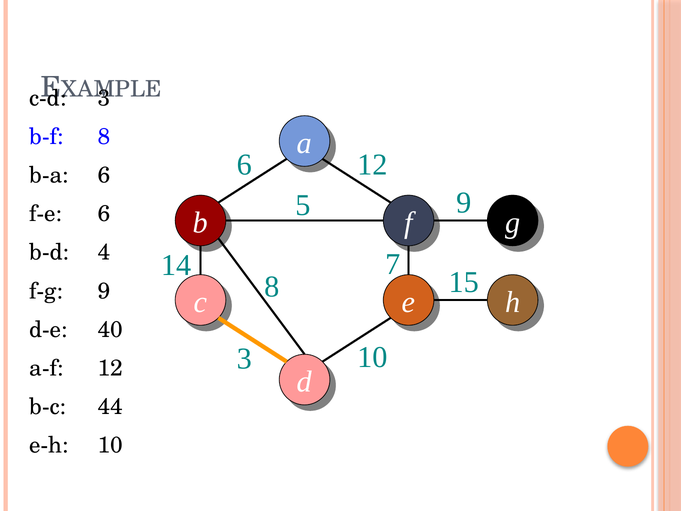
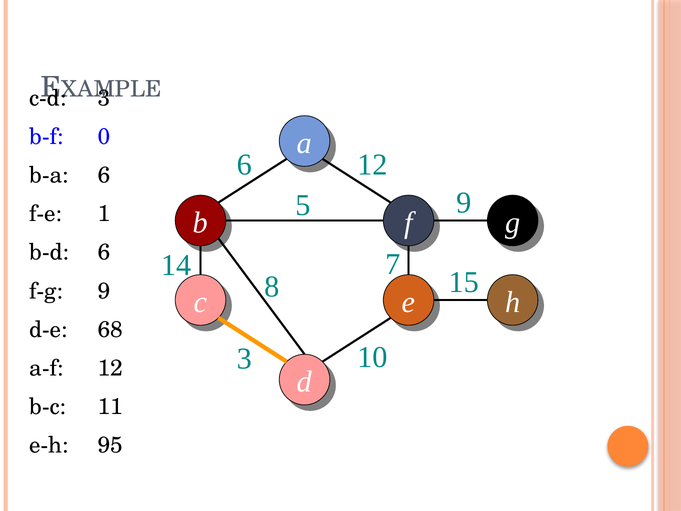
b-f 8: 8 -> 0
f-e 6: 6 -> 1
b-d 4: 4 -> 6
40: 40 -> 68
44: 44 -> 11
e-h 10: 10 -> 95
